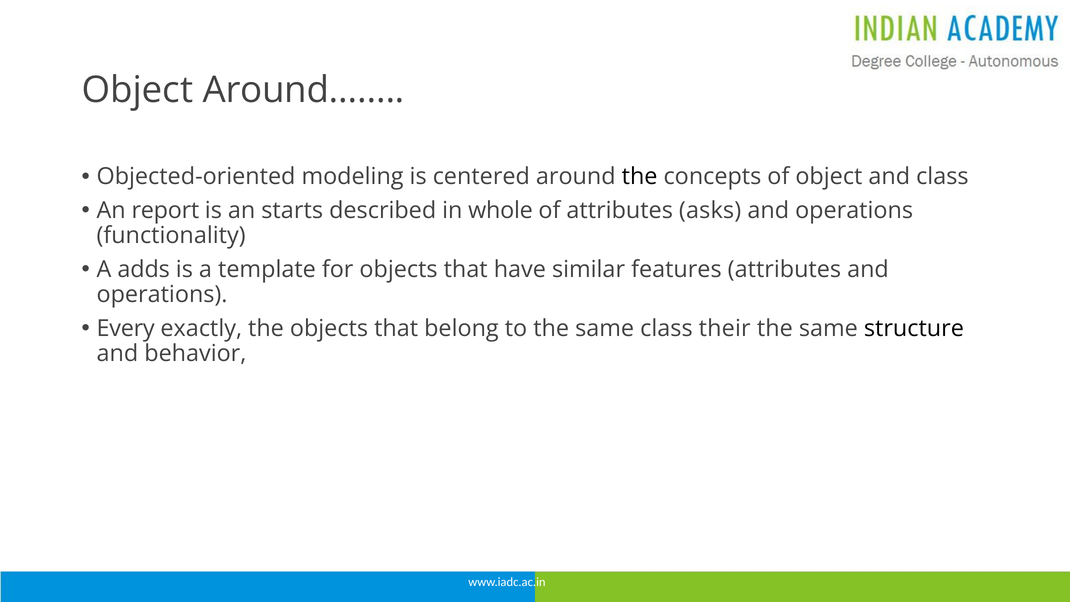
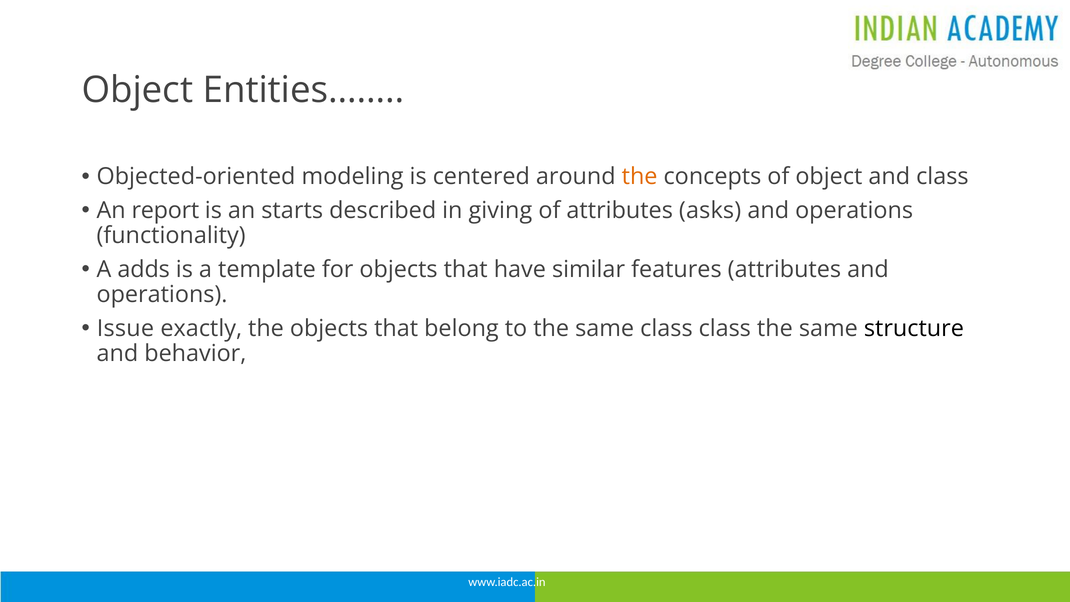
Around……: Around…… -> Entities……
the at (640, 177) colour: black -> orange
whole: whole -> giving
Every: Every -> Issue
class their: their -> class
